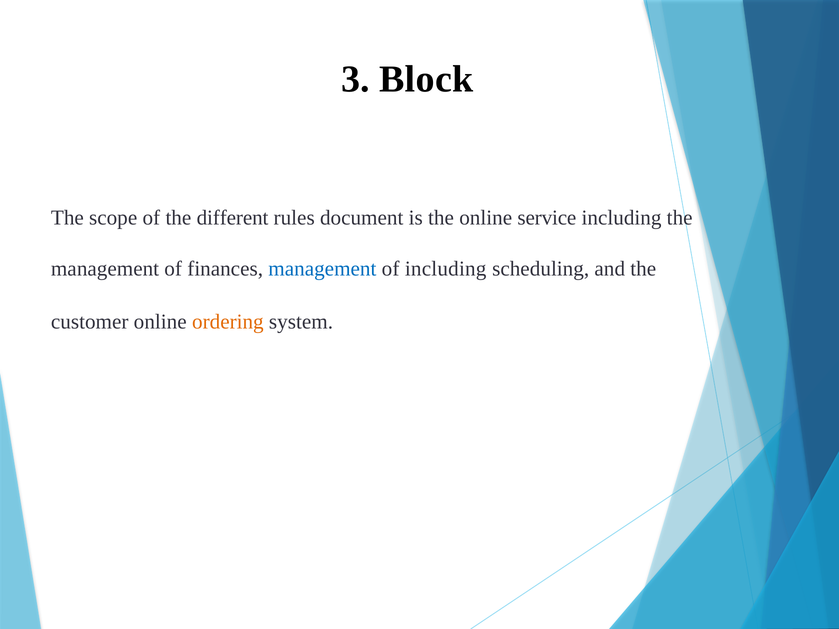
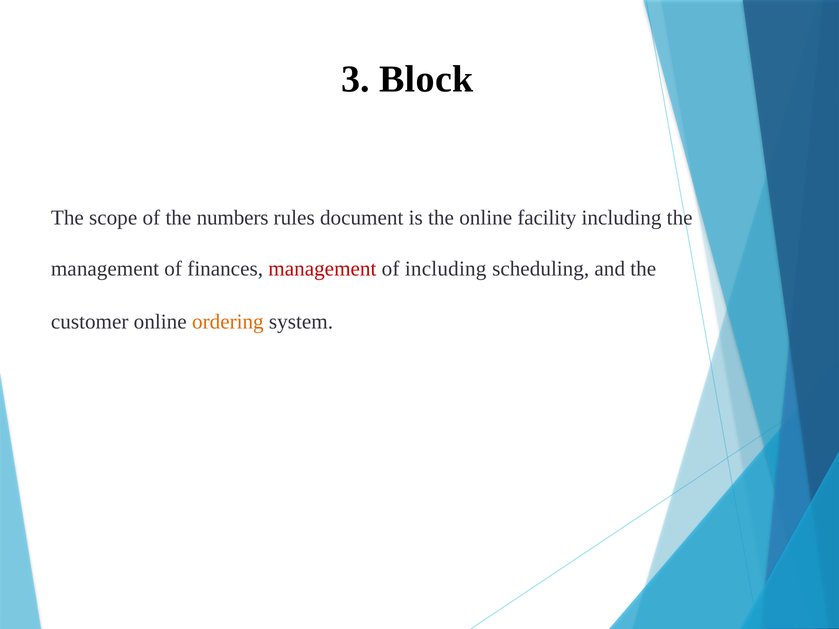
different: different -> numbers
service: service -> facility
management at (322, 269) colour: blue -> red
